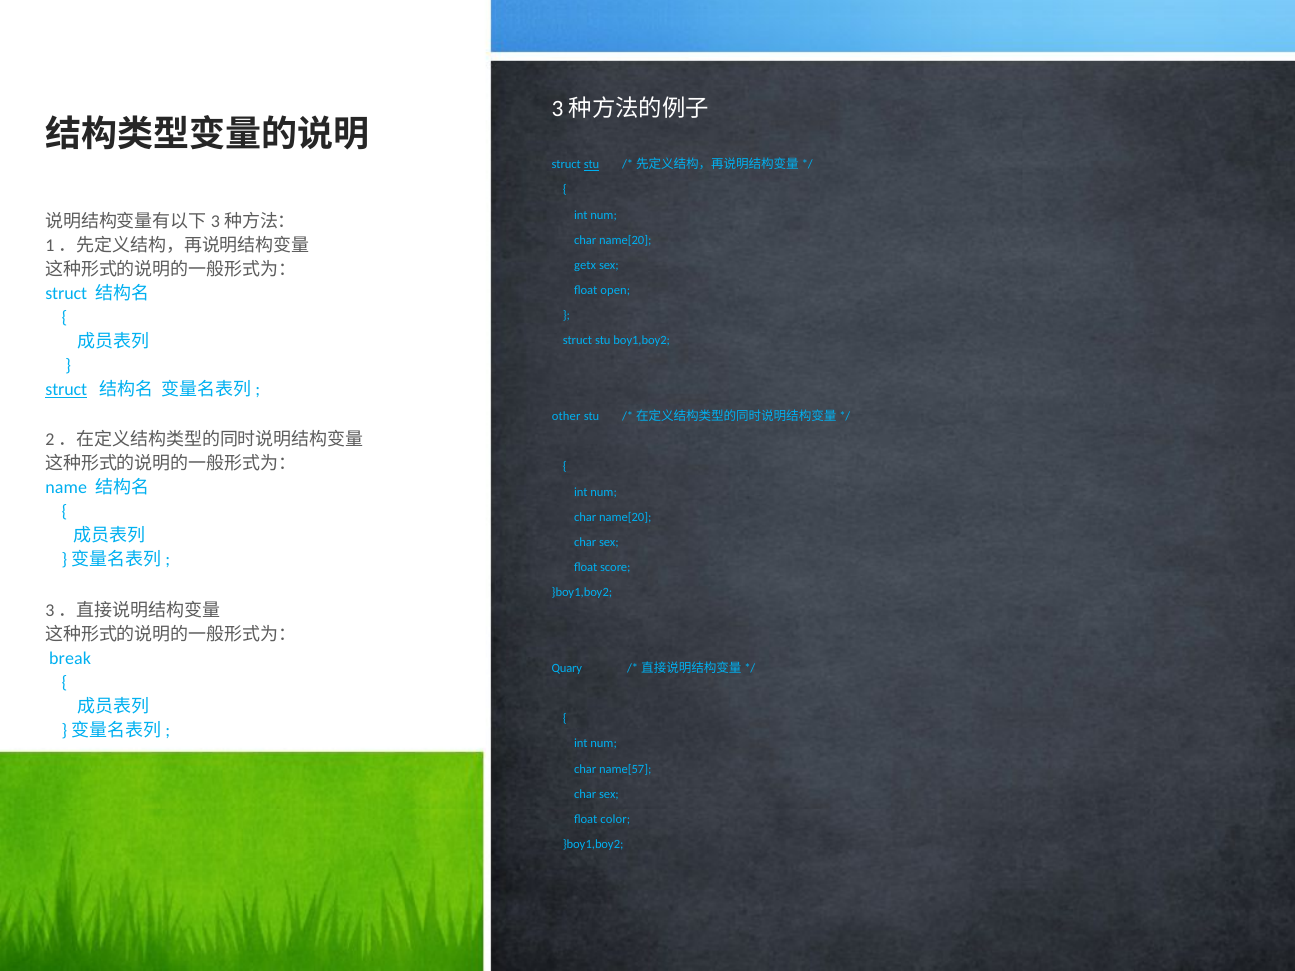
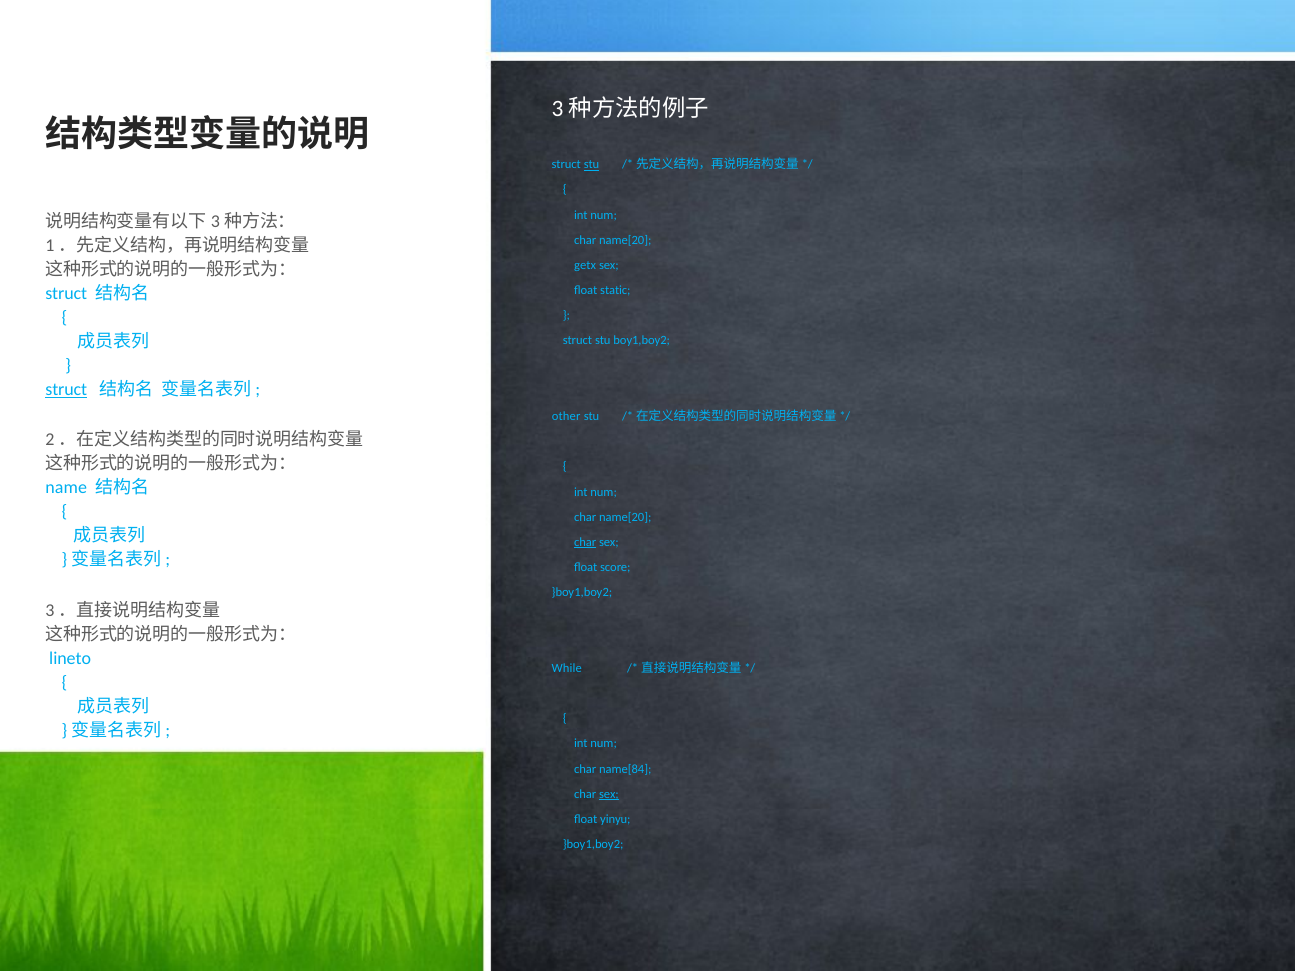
open: open -> static
char at (585, 542) underline: none -> present
break: break -> lineto
Quary: Quary -> While
name[57: name[57 -> name[84
sex at (609, 794) underline: none -> present
color: color -> yinyu
